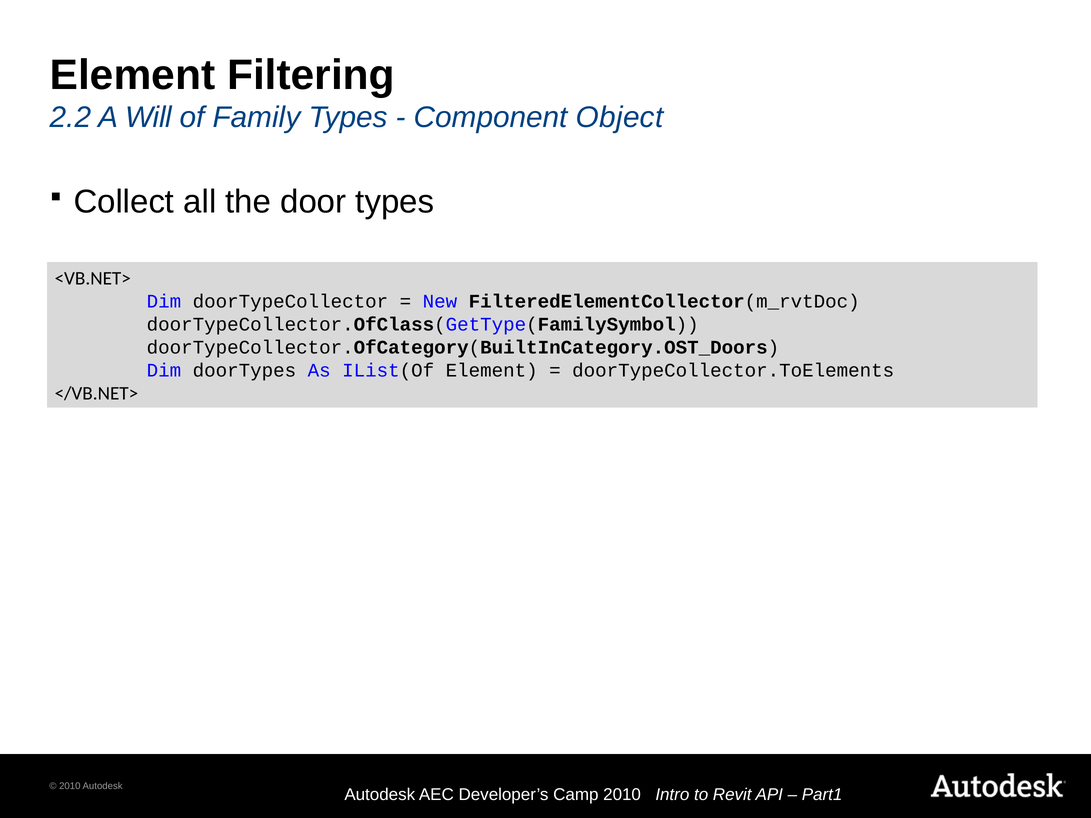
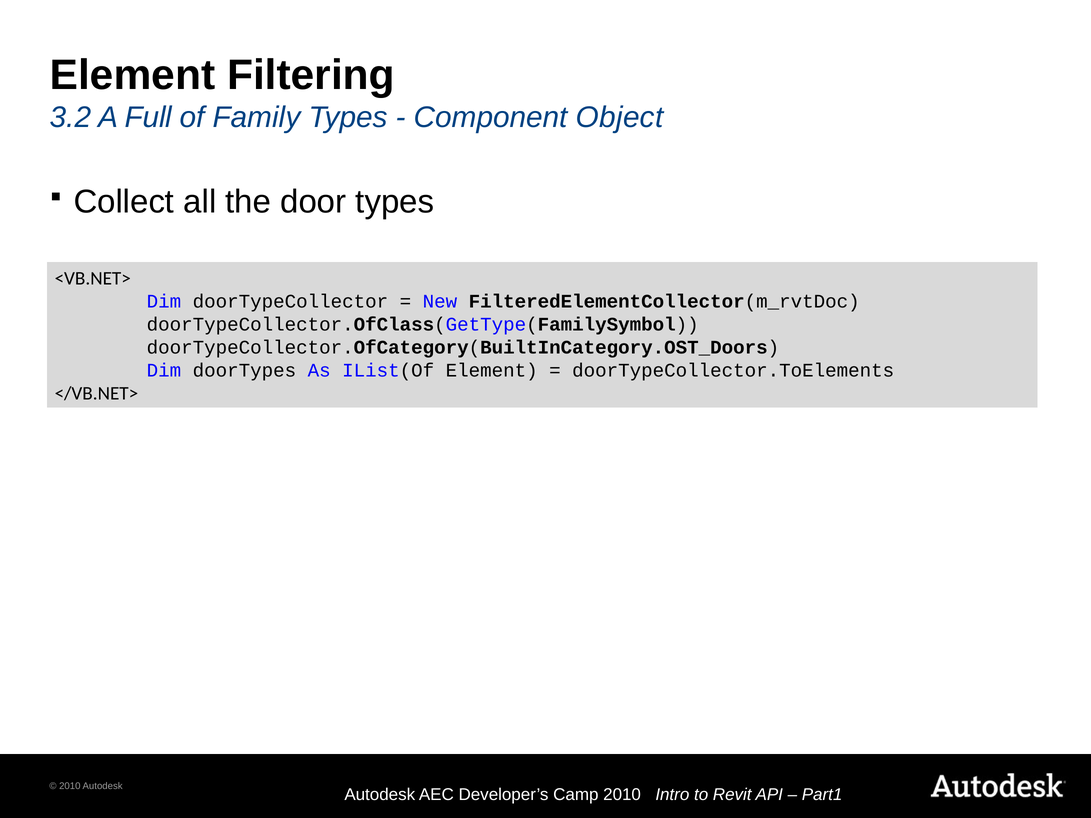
2.2: 2.2 -> 3.2
Will: Will -> Full
